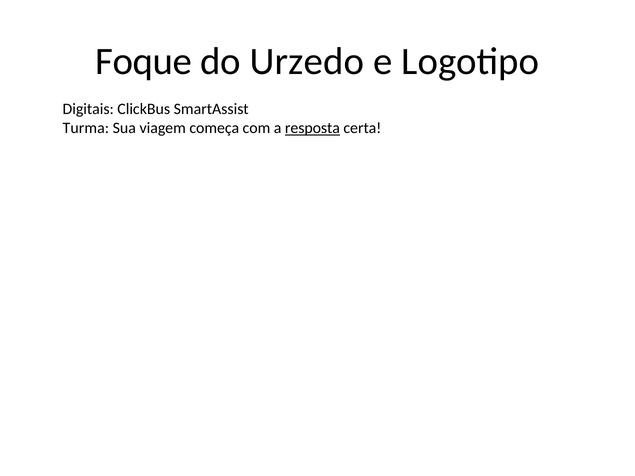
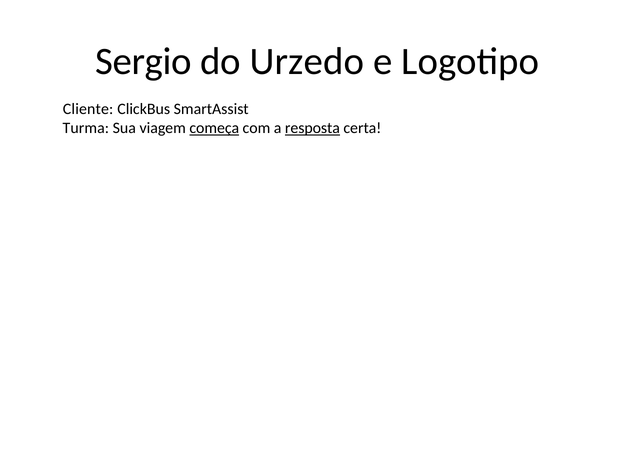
Foque: Foque -> Sergio
Digitais: Digitais -> Cliente
começa underline: none -> present
